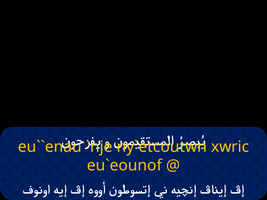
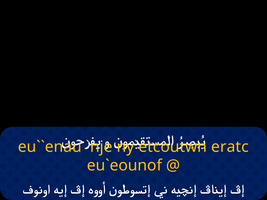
xwric: xwric -> eratc
